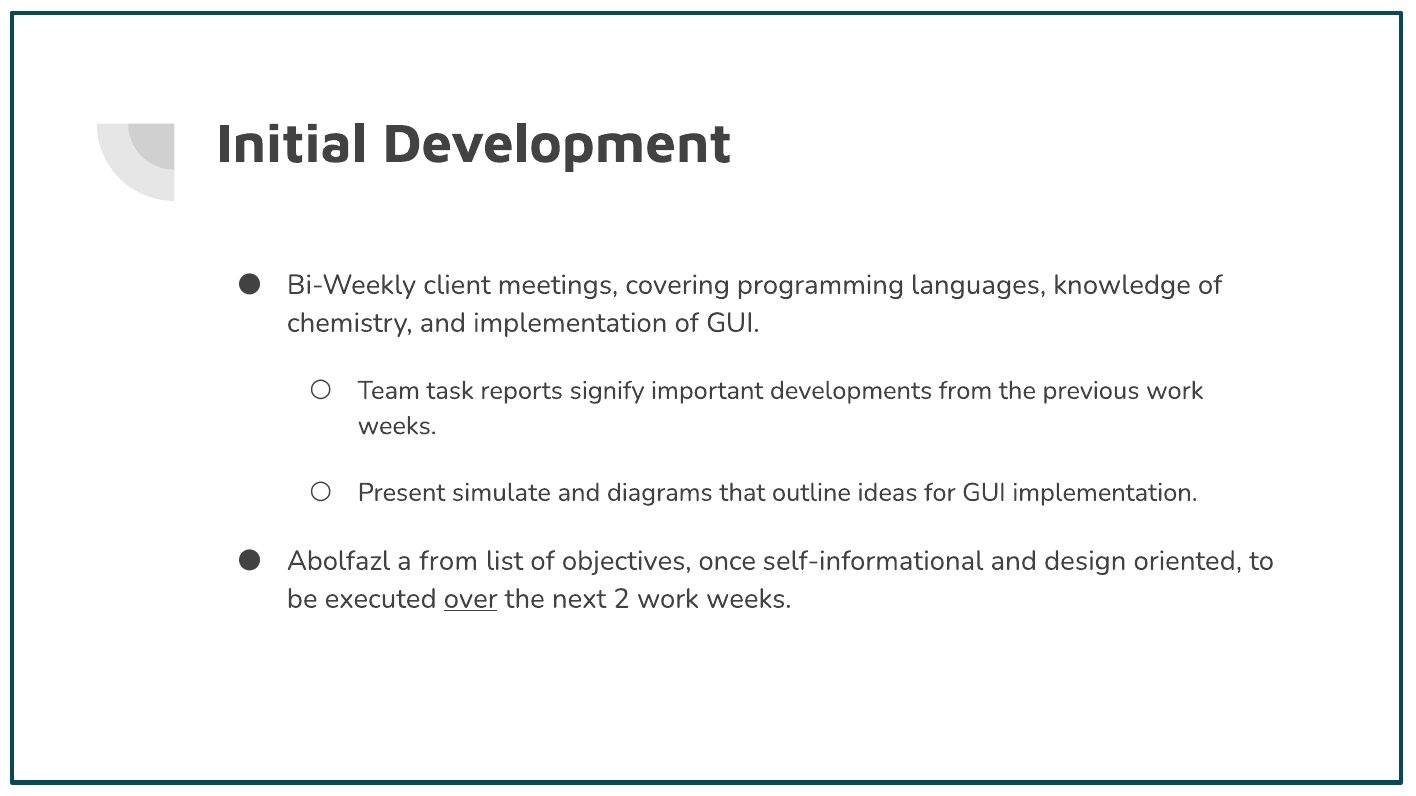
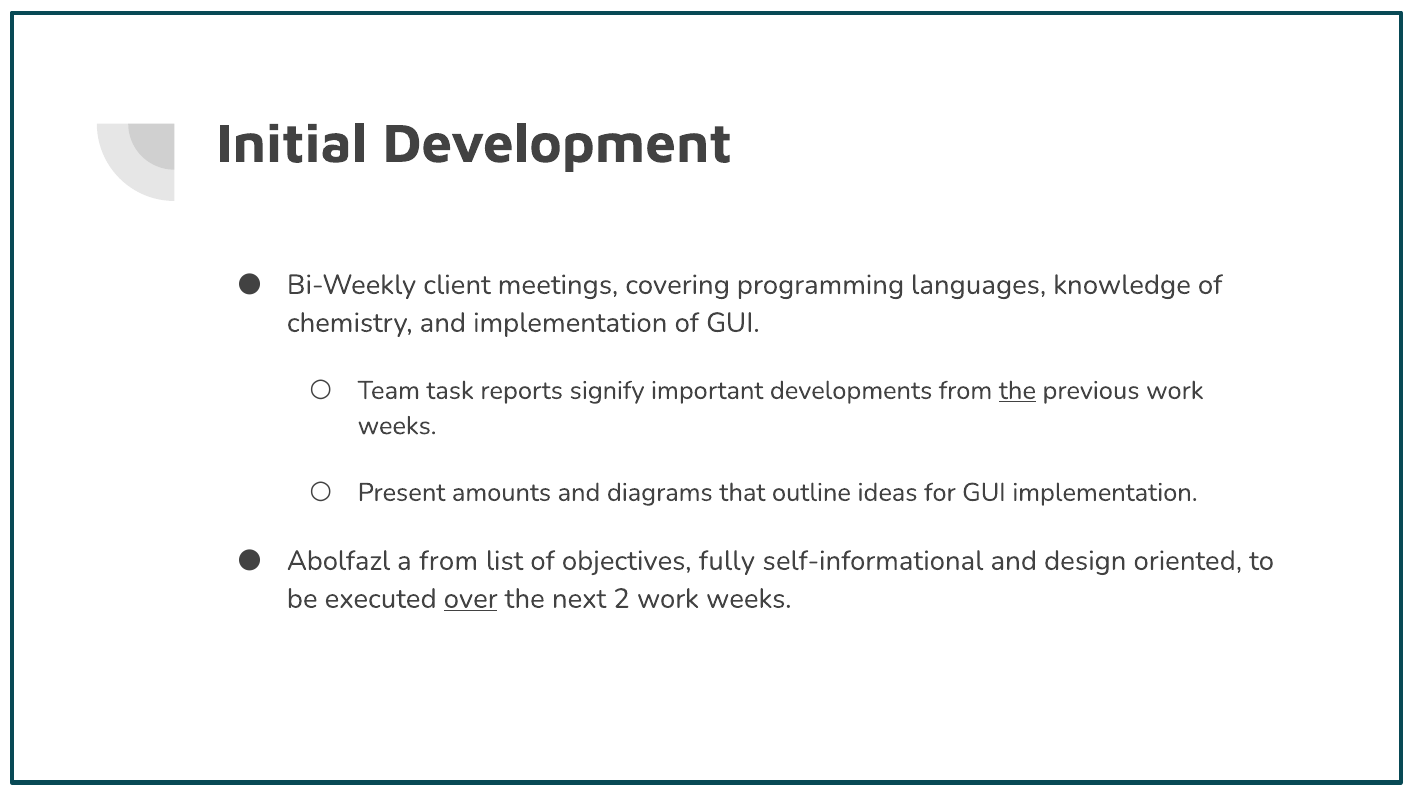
the at (1017, 391) underline: none -> present
simulate: simulate -> amounts
once: once -> fully
